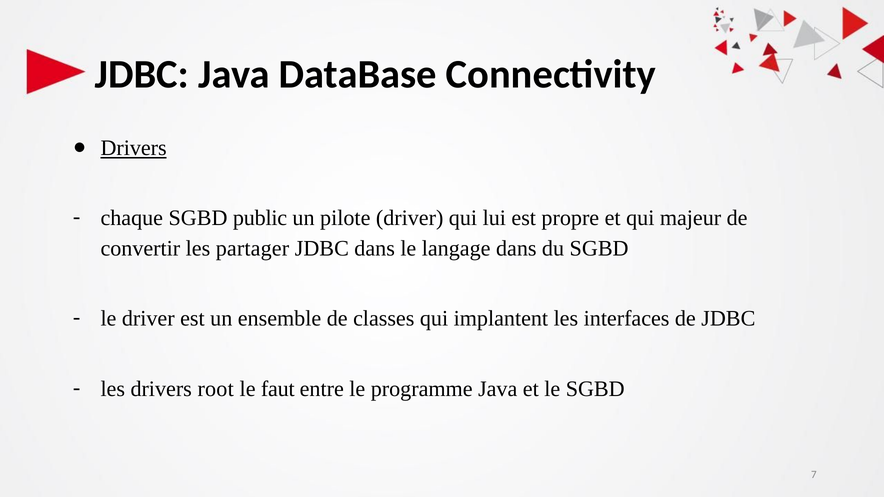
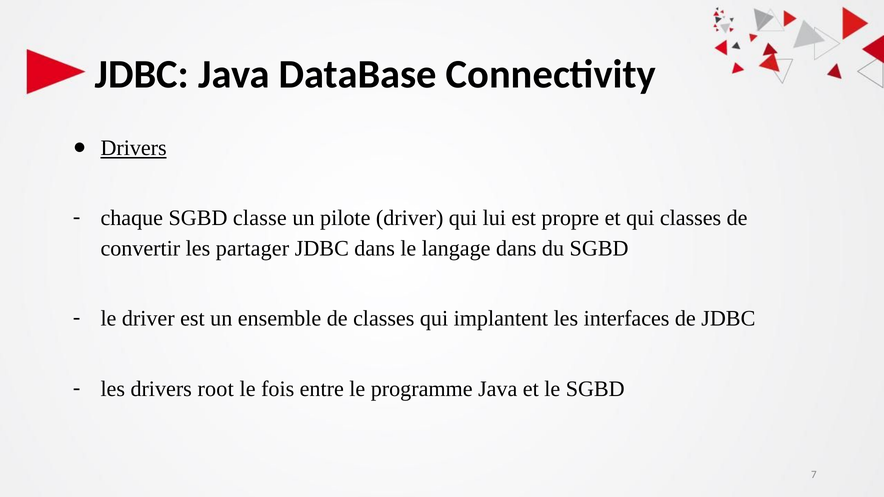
public: public -> classe
qui majeur: majeur -> classes
faut: faut -> fois
